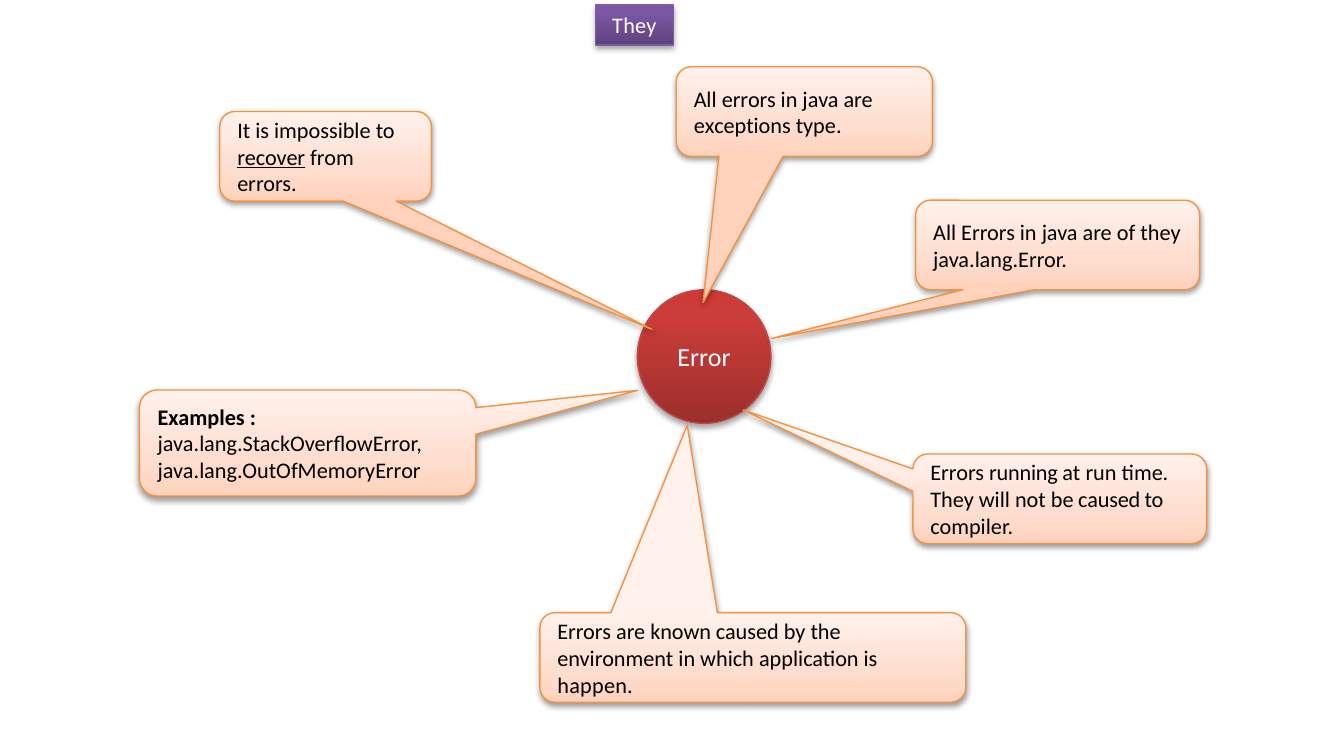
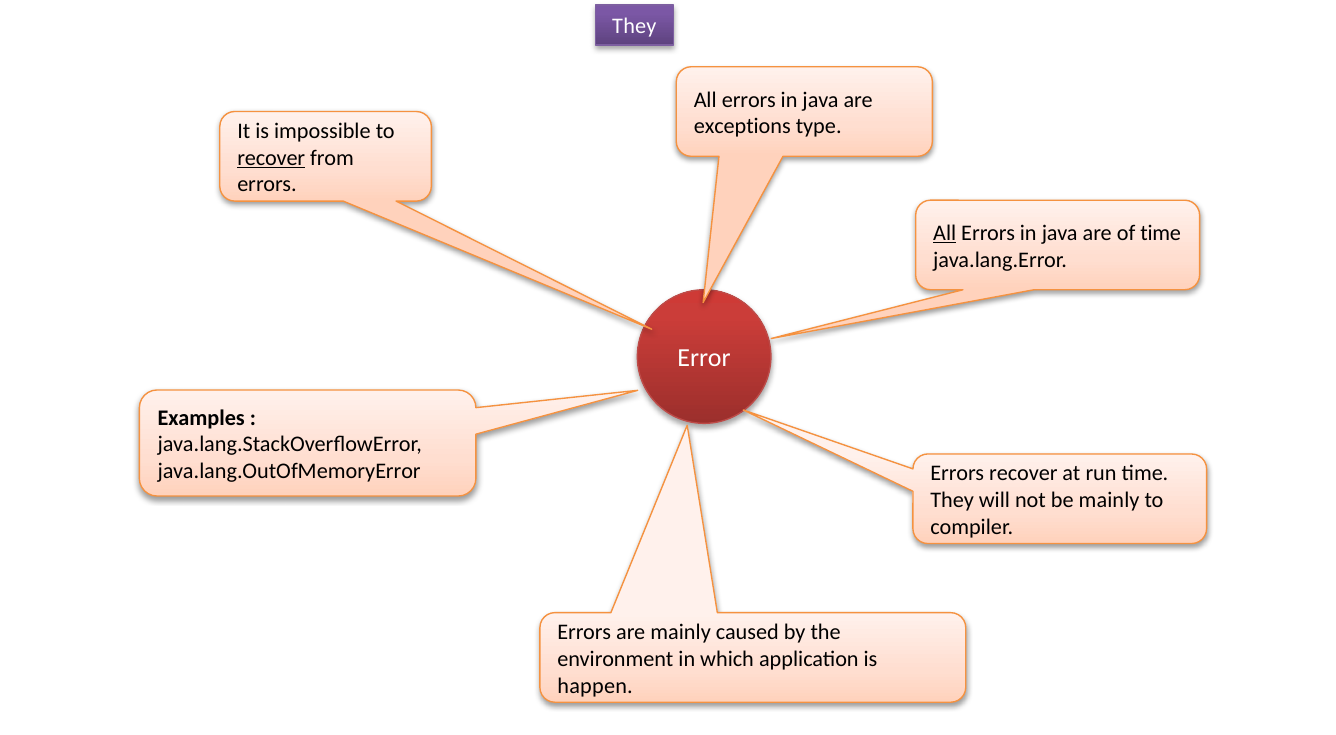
All at (945, 233) underline: none -> present
of they: they -> time
running at (1023, 473): running -> recover
be caused: caused -> mainly
are known: known -> mainly
